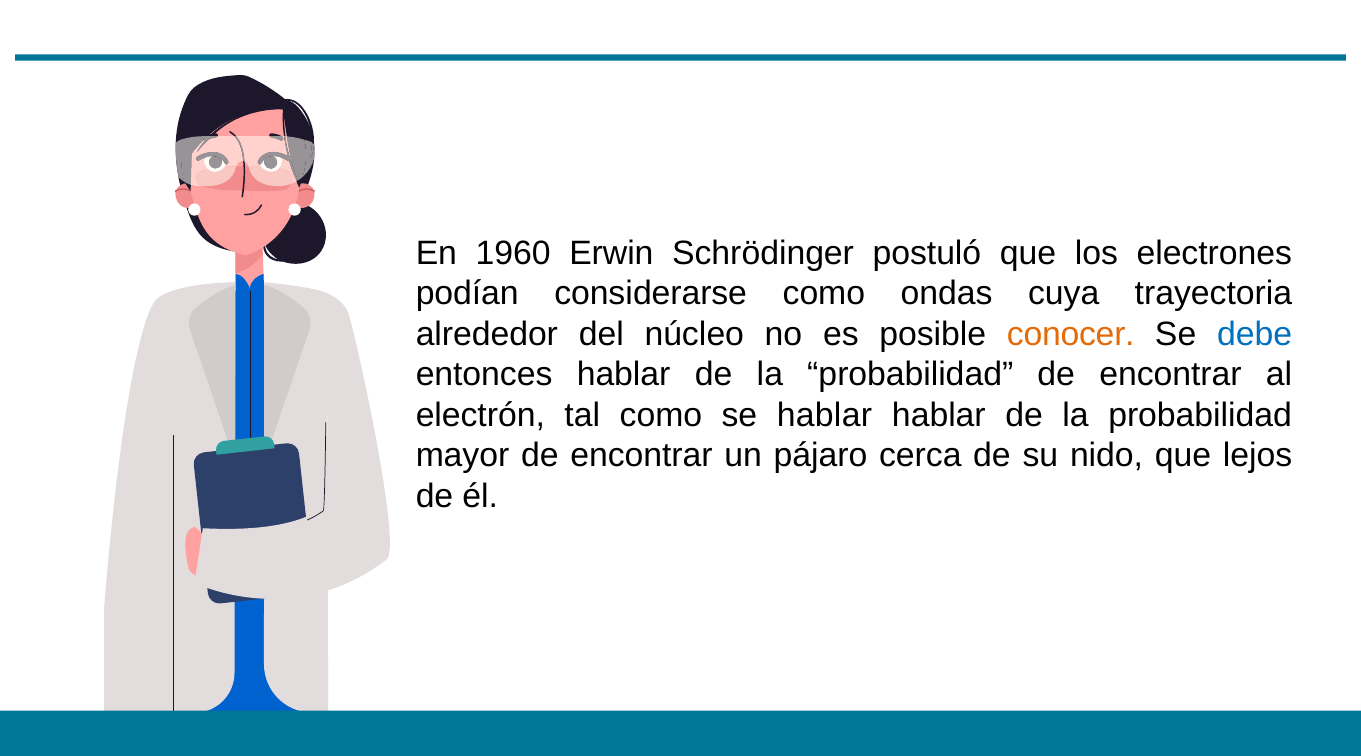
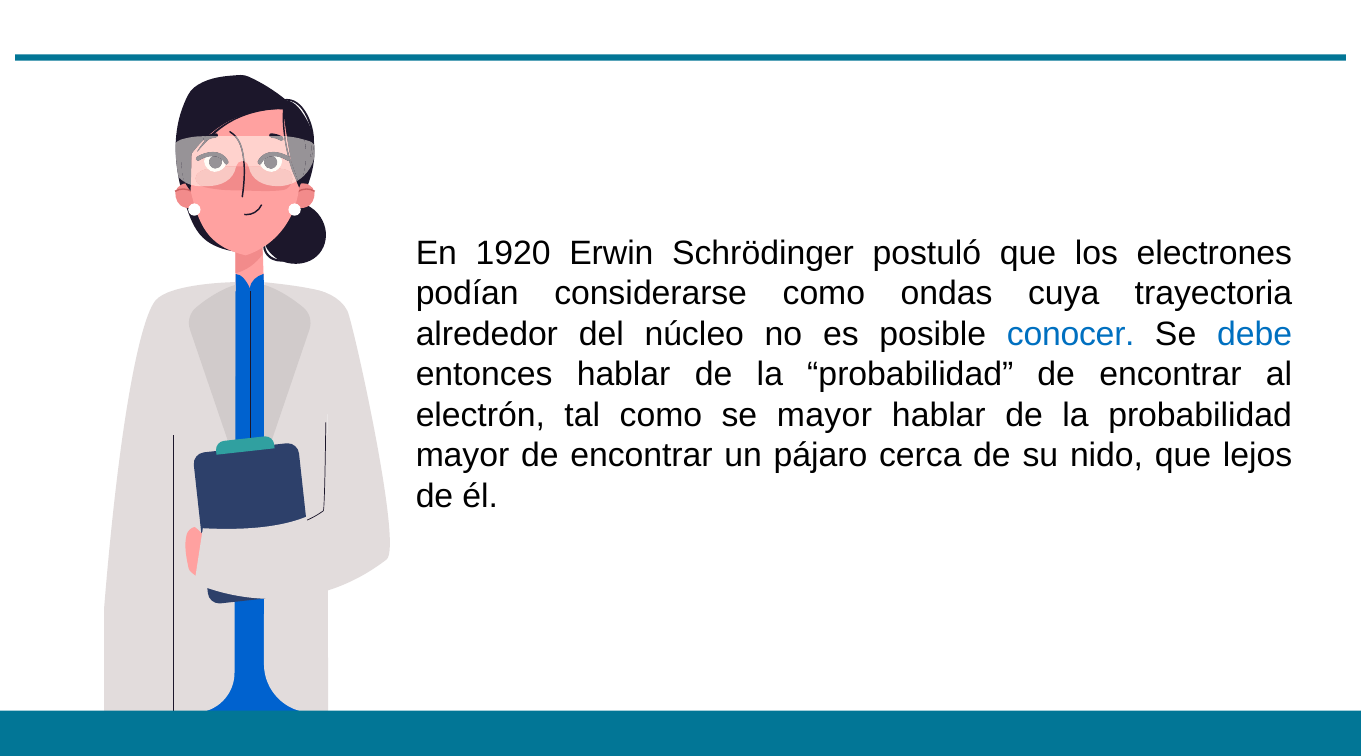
1960: 1960 -> 1920
conocer colour: orange -> blue
se hablar: hablar -> mayor
